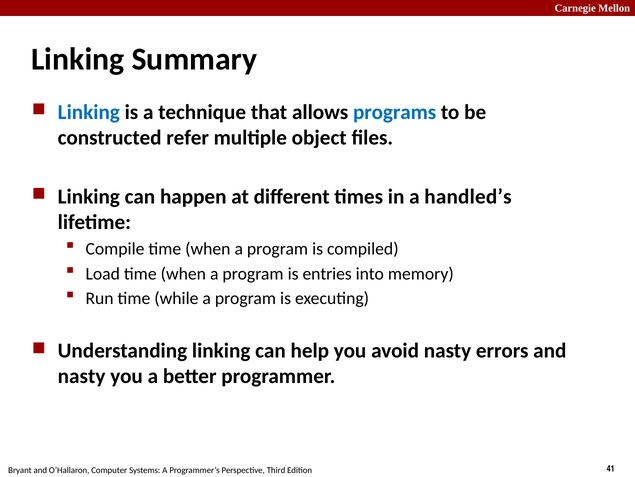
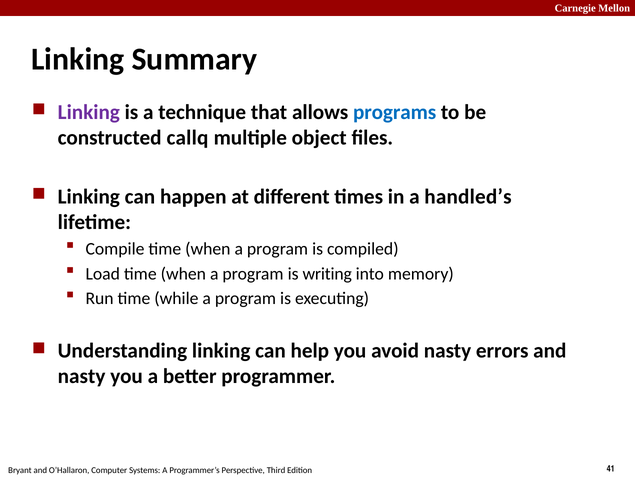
Linking at (89, 112) colour: blue -> purple
refer: refer -> callq
entries: entries -> writing
